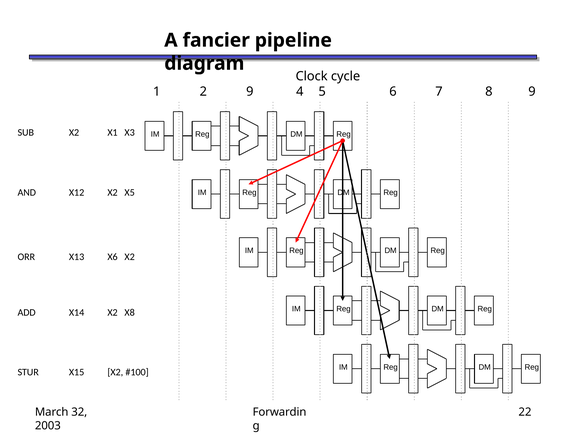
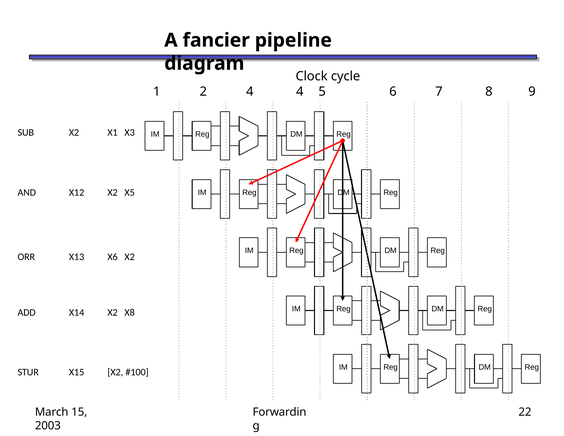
2 9: 9 -> 4
32: 32 -> 15
